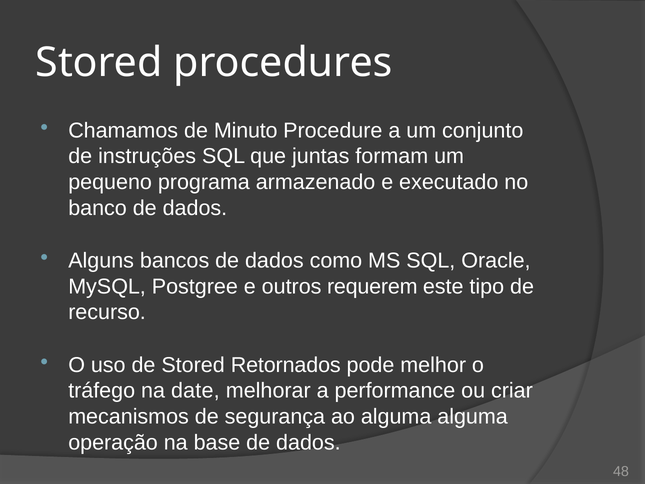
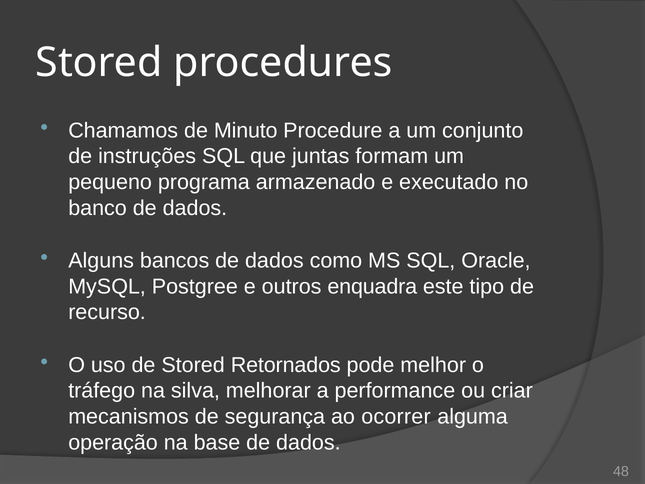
requerem: requerem -> enquadra
date: date -> silva
ao alguma: alguma -> ocorrer
